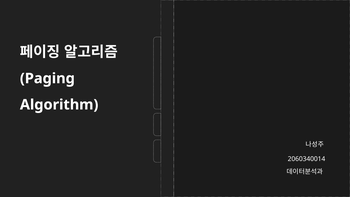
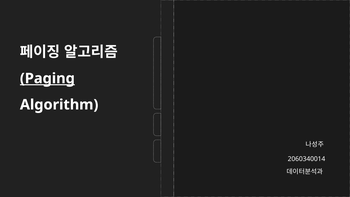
Paging underline: none -> present
